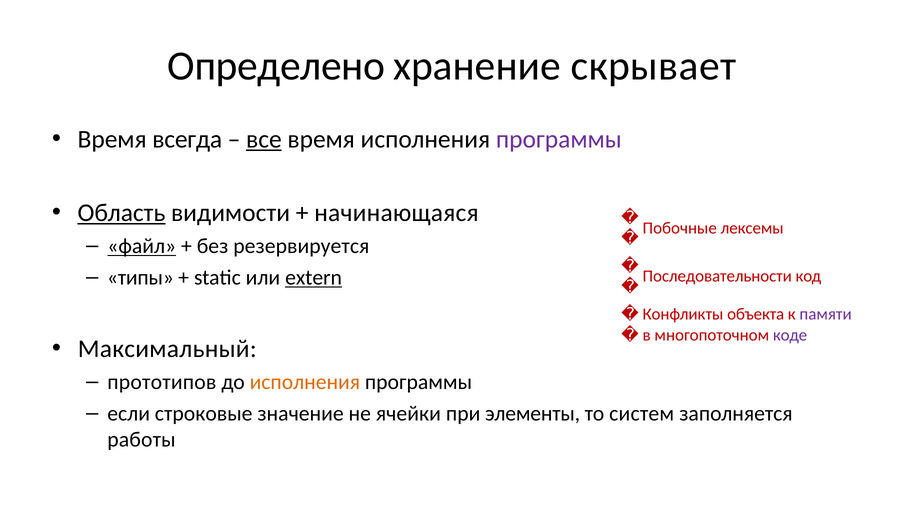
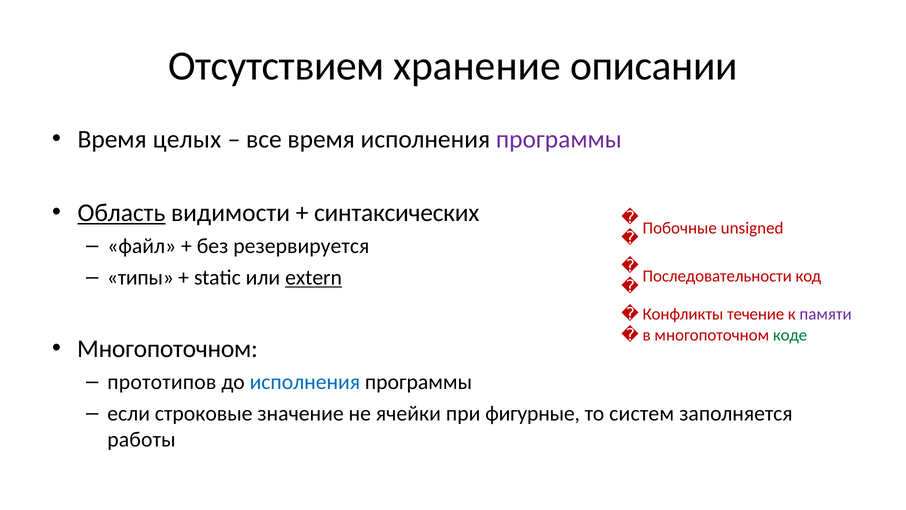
Определено: Определено -> Отсутствием
скрывает: скрывает -> описании
всегда: всегда -> целых
все underline: present -> none
начинающаяся: начинающаяся -> синтаксических
лексемы: лексемы -> unsigned
файл underline: present -> none
объекта: объекта -> течение
коде colour: purple -> green
Максимальный at (167, 349): Максимальный -> Многопоточном
исполнения at (305, 382) colour: orange -> blue
элементы: элементы -> фигурные
